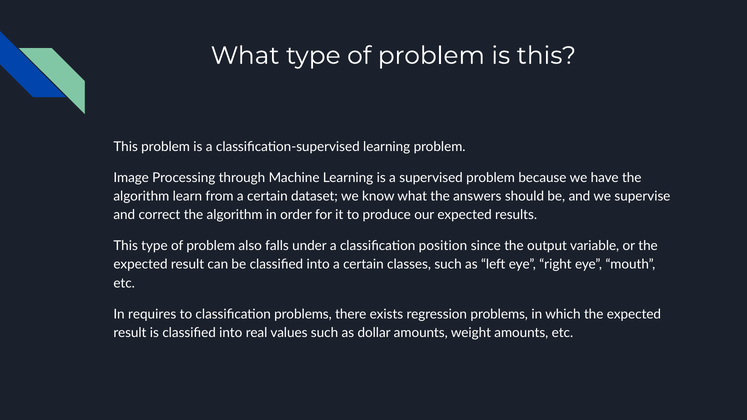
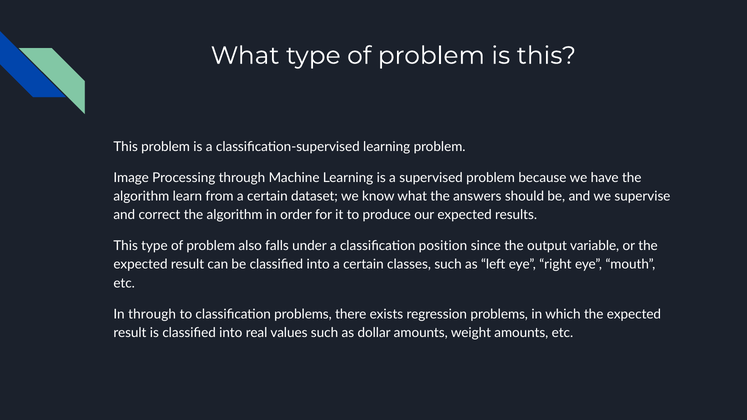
In requires: requires -> through
